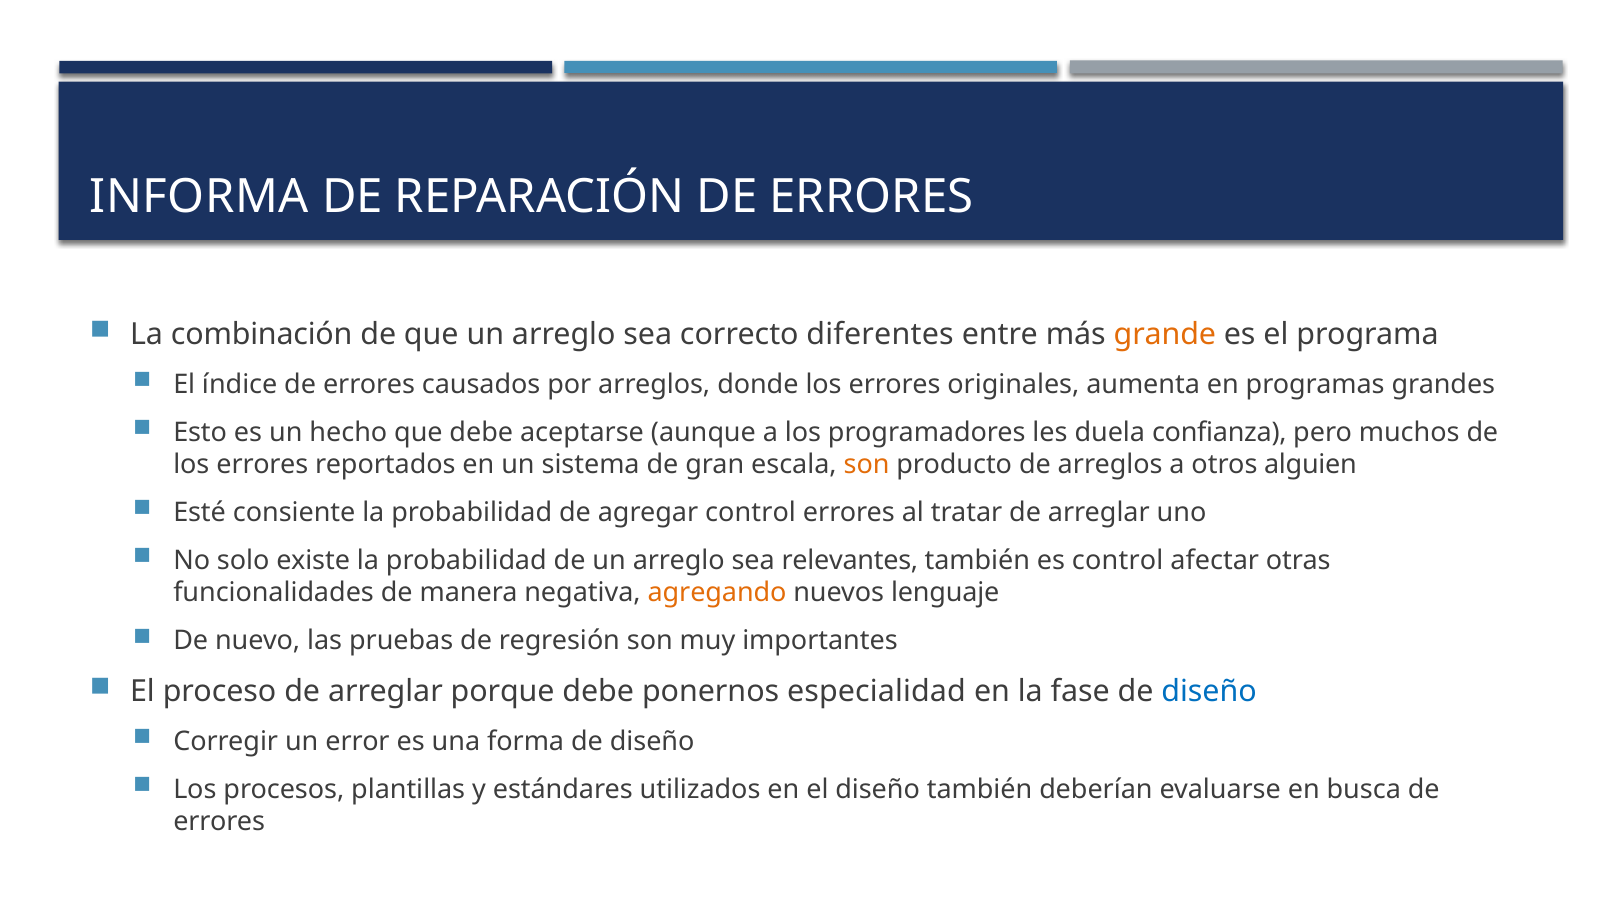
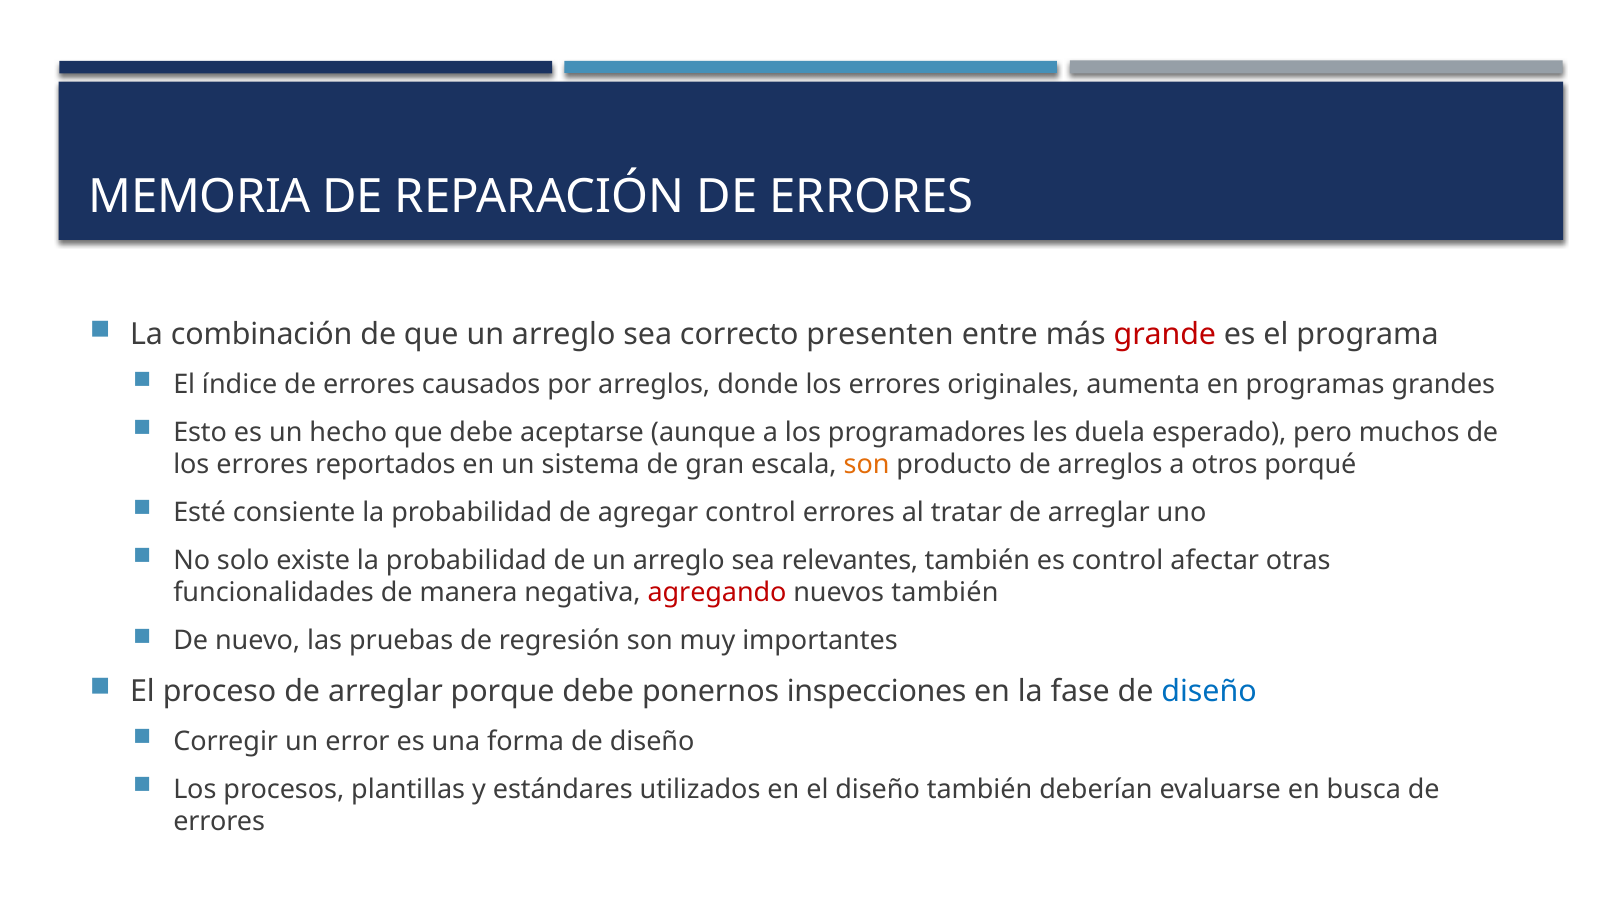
INFORMA: INFORMA -> MEMORIA
diferentes: diferentes -> presenten
grande colour: orange -> red
confianza: confianza -> esperado
alguien: alguien -> porqué
agregando colour: orange -> red
nuevos lenguaje: lenguaje -> también
especialidad: especialidad -> inspecciones
